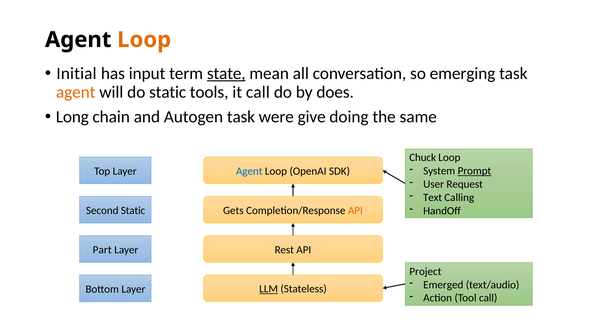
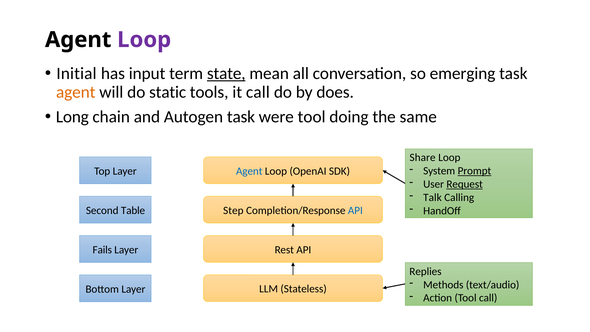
Loop at (144, 40) colour: orange -> purple
were give: give -> tool
Chuck: Chuck -> Share
Request underline: none -> present
Text: Text -> Talk
Gets: Gets -> Step
API at (355, 210) colour: orange -> blue
Second Static: Static -> Table
Part: Part -> Fails
Project: Project -> Replies
Emerged: Emerged -> Methods
LLM underline: present -> none
